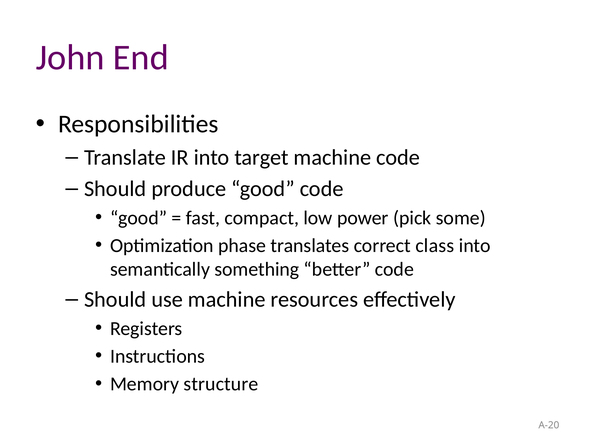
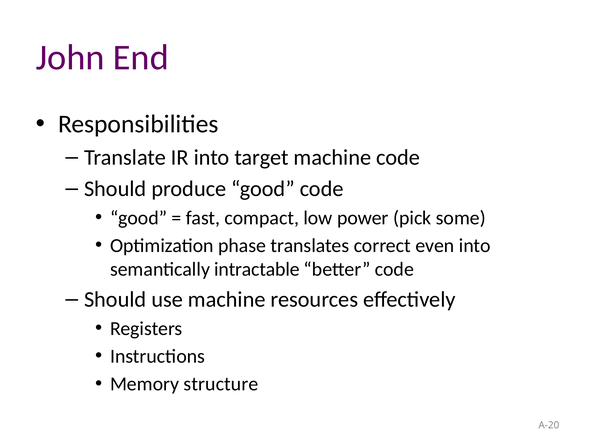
class: class -> even
something: something -> intractable
